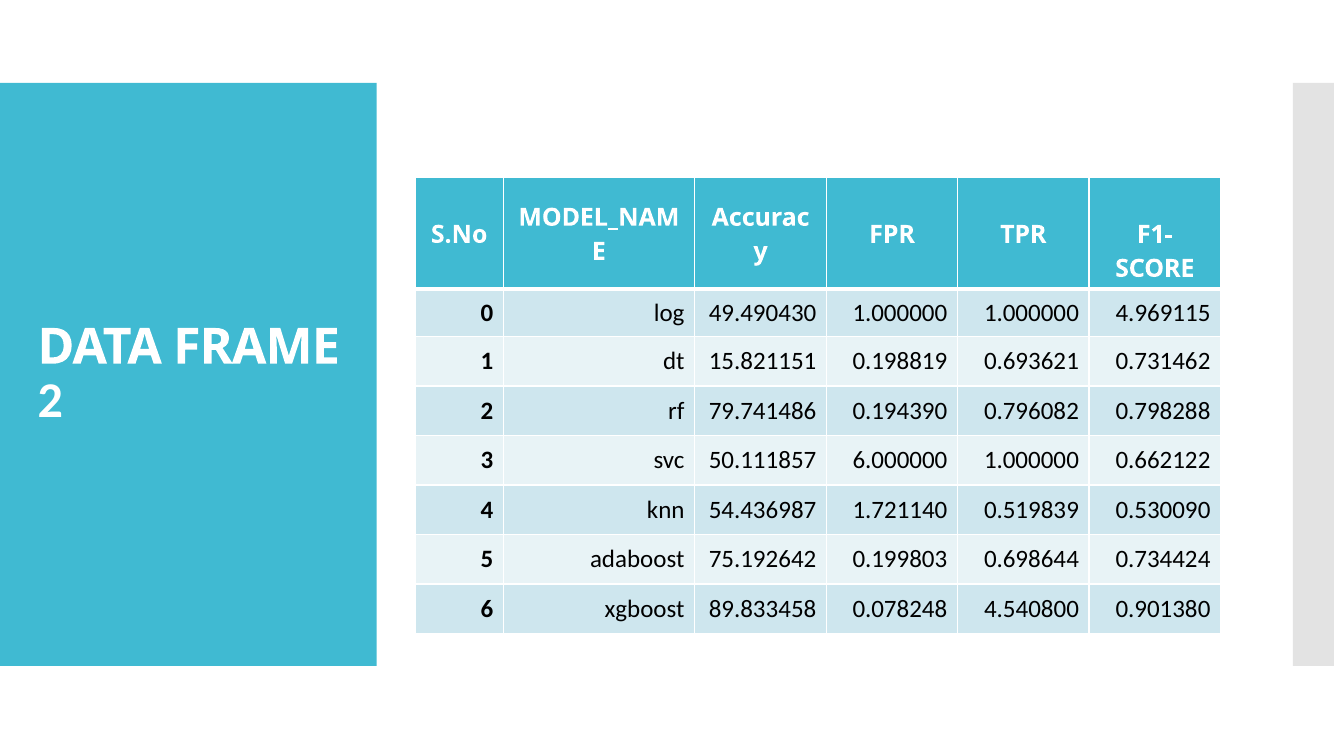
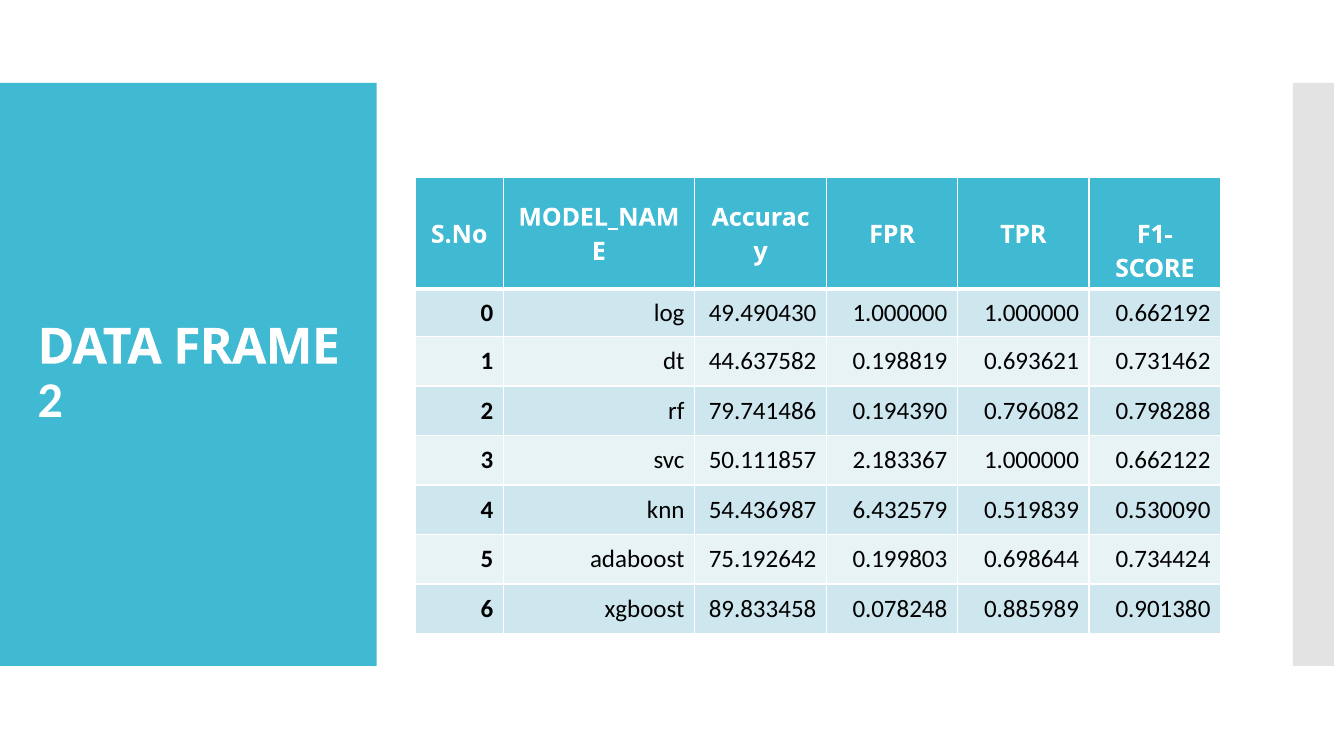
4.969115: 4.969115 -> 0.662192
15.821151: 15.821151 -> 44.637582
6.000000: 6.000000 -> 2.183367
1.721140: 1.721140 -> 6.432579
4.540800: 4.540800 -> 0.885989
